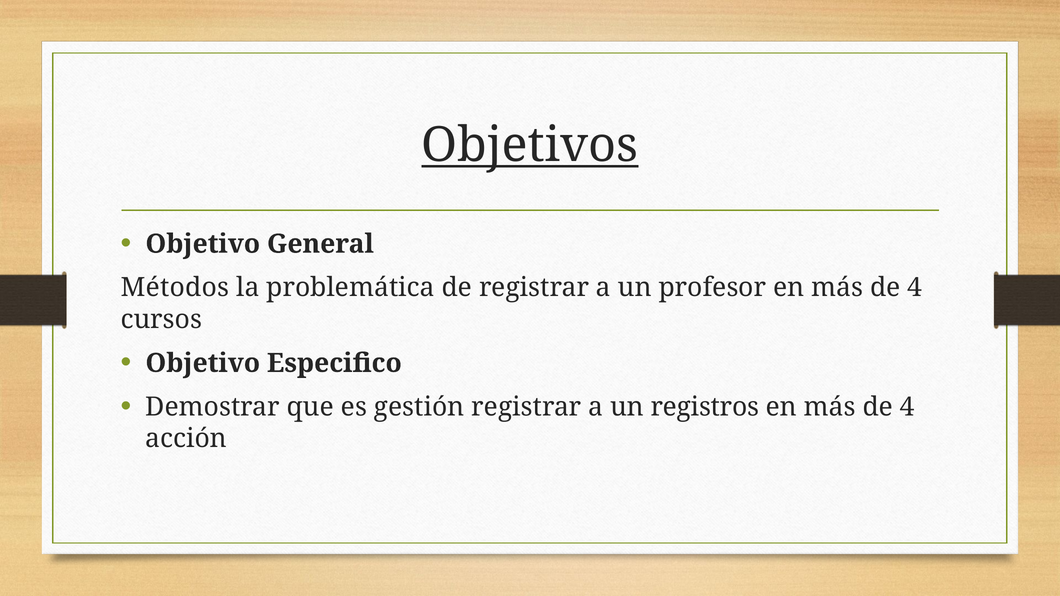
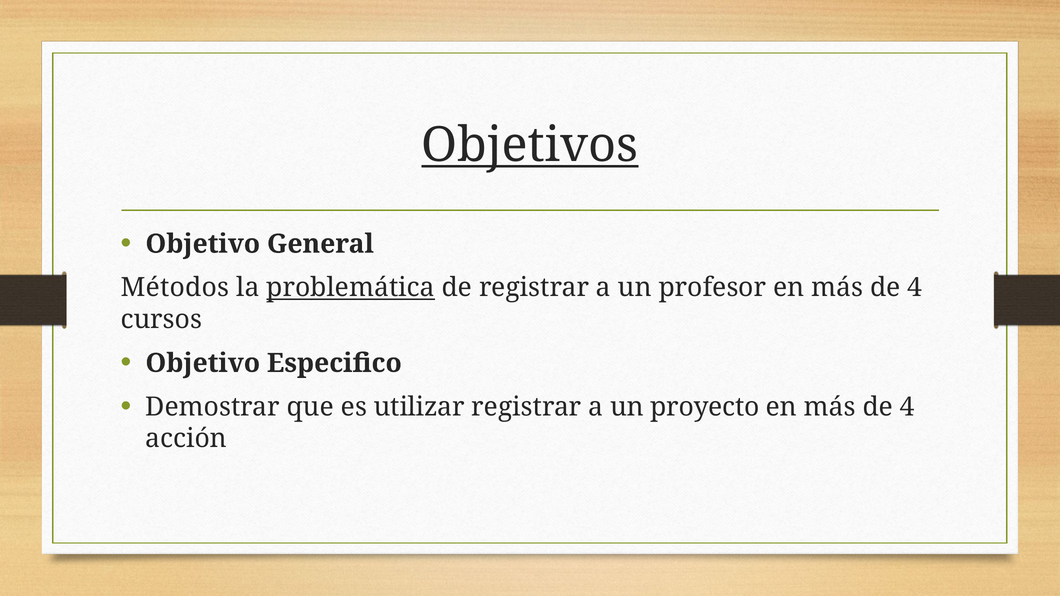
problemática underline: none -> present
gestión: gestión -> utilizar
registros: registros -> proyecto
